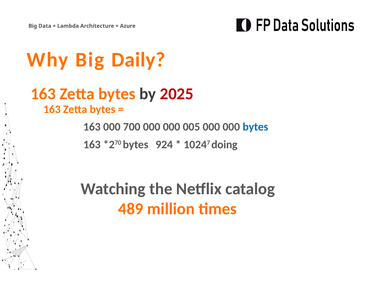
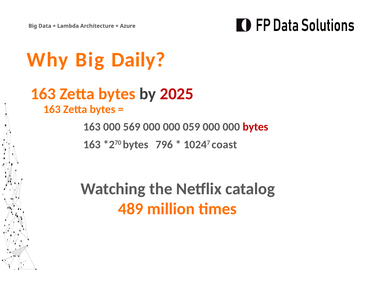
700: 700 -> 569
005: 005 -> 059
bytes at (255, 127) colour: blue -> red
924: 924 -> 796
doing: doing -> coast
